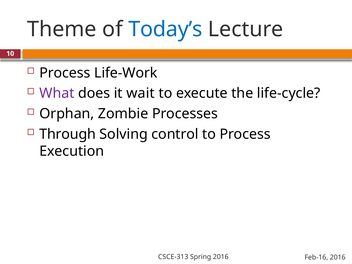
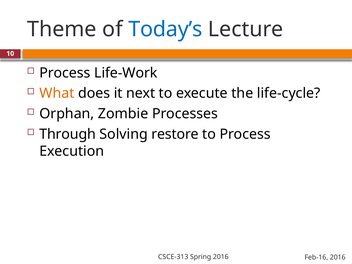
What colour: purple -> orange
wait: wait -> next
control: control -> restore
